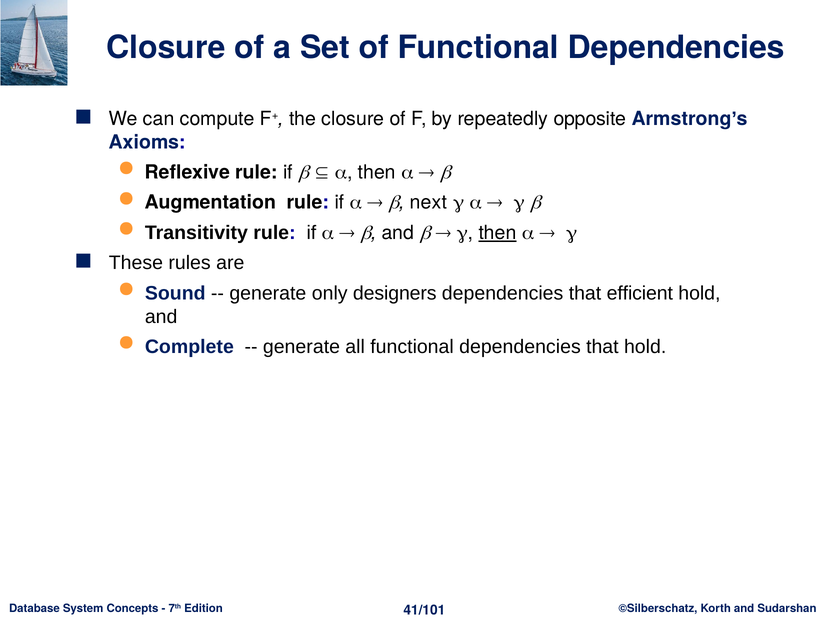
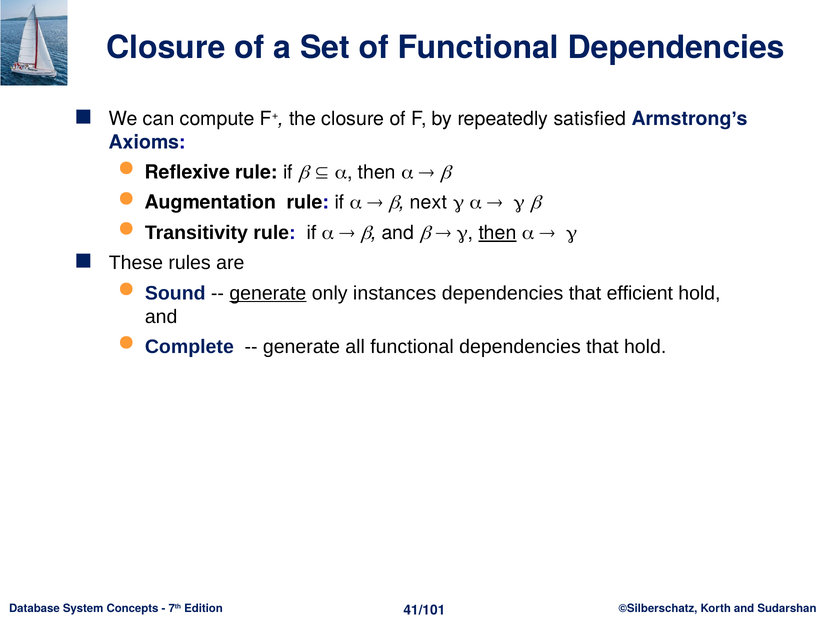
opposite: opposite -> satisfied
generate at (268, 293) underline: none -> present
designers: designers -> instances
